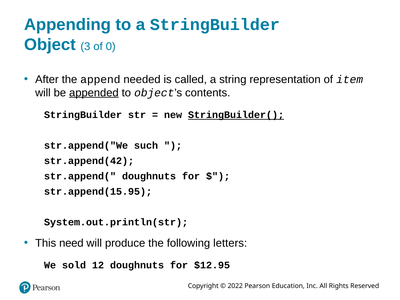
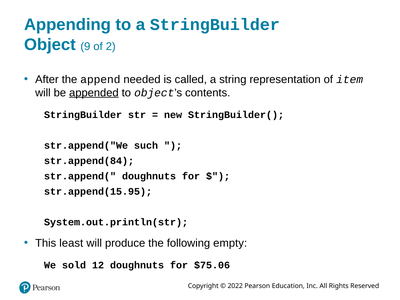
3: 3 -> 9
0: 0 -> 2
StringBuilder( underline: present -> none
str.append(42: str.append(42 -> str.append(84
need: need -> least
letters: letters -> empty
$12.95: $12.95 -> $75.06
